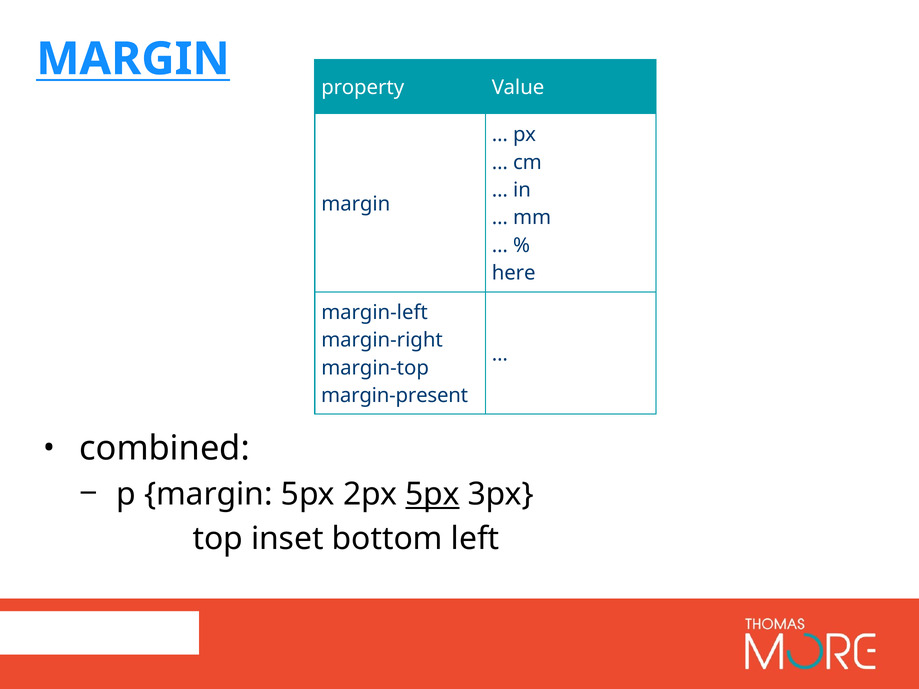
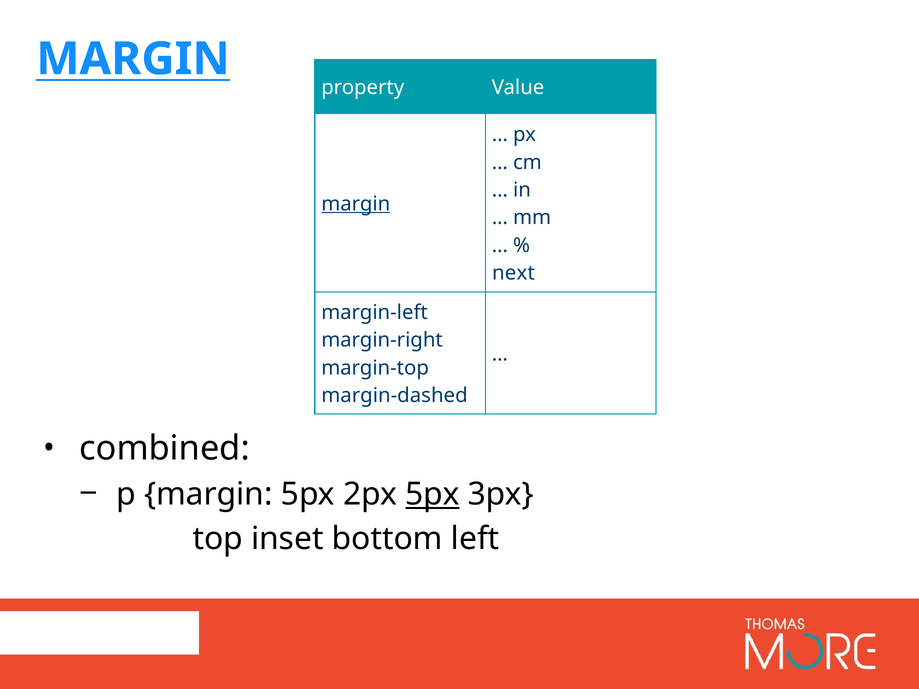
margin at (356, 204) underline: none -> present
here: here -> next
margin-present: margin-present -> margin-dashed
